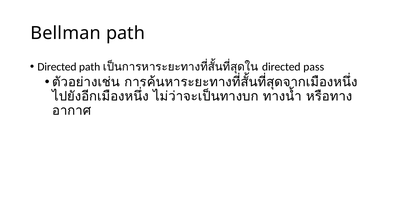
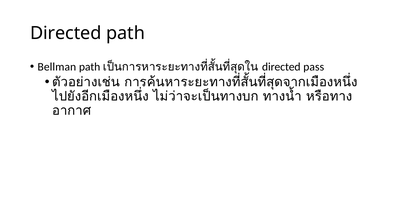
Bellman at (66, 33): Bellman -> Directed
Directed at (57, 67): Directed -> Bellman
